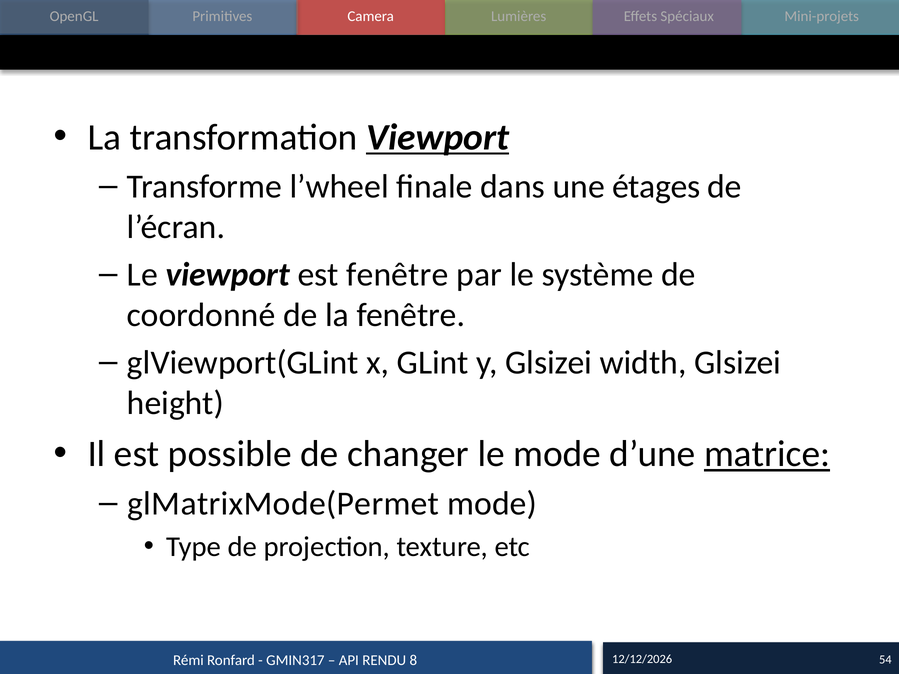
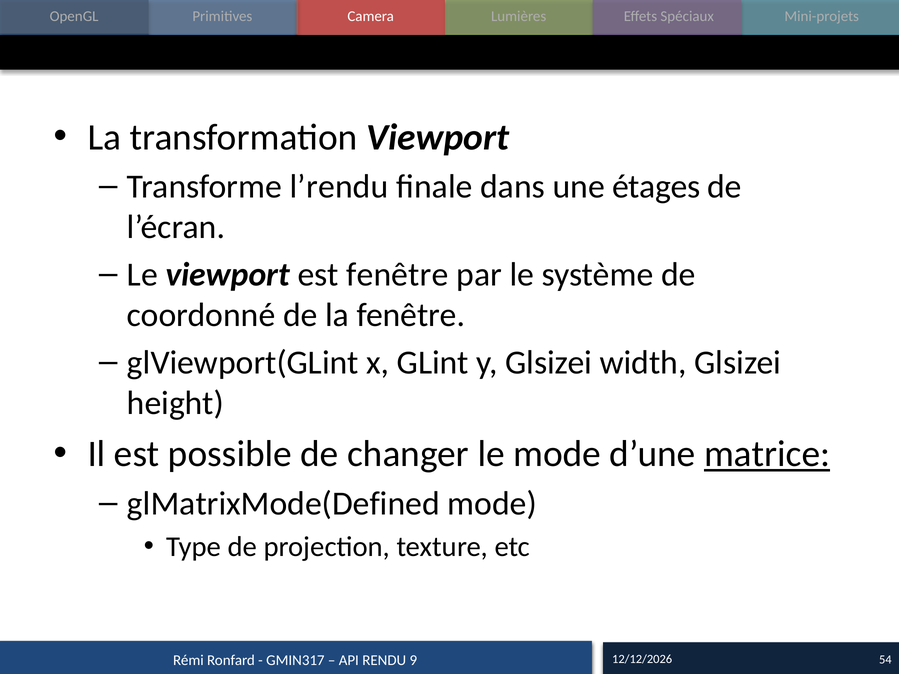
Viewport at (438, 137) underline: present -> none
l’wheel: l’wheel -> l’rendu
glMatrixMode(Permet: glMatrixMode(Permet -> glMatrixMode(Defined
8: 8 -> 9
